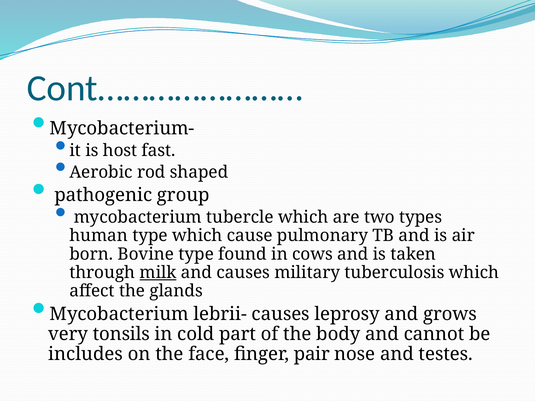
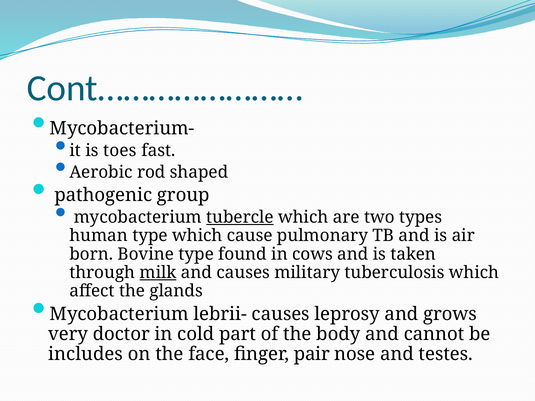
host: host -> toes
tubercle underline: none -> present
tonsils: tonsils -> doctor
